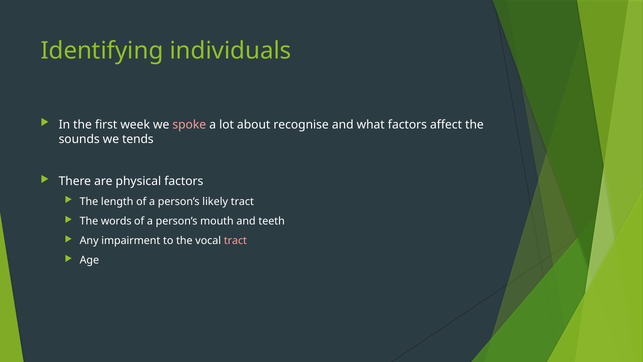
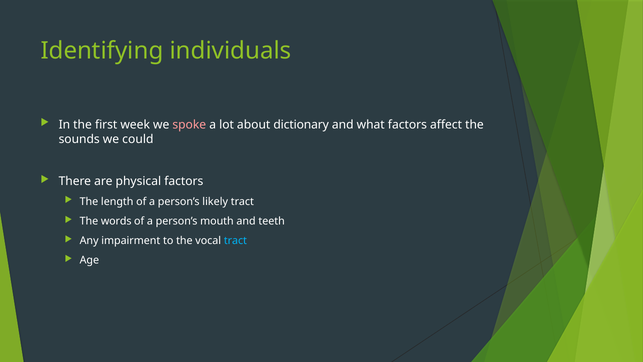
recognise: recognise -> dictionary
tends: tends -> could
tract at (235, 241) colour: pink -> light blue
